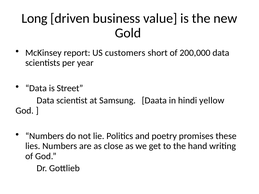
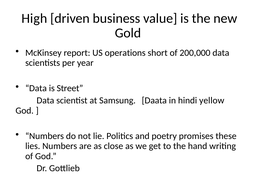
Long: Long -> High
customers: customers -> operations
